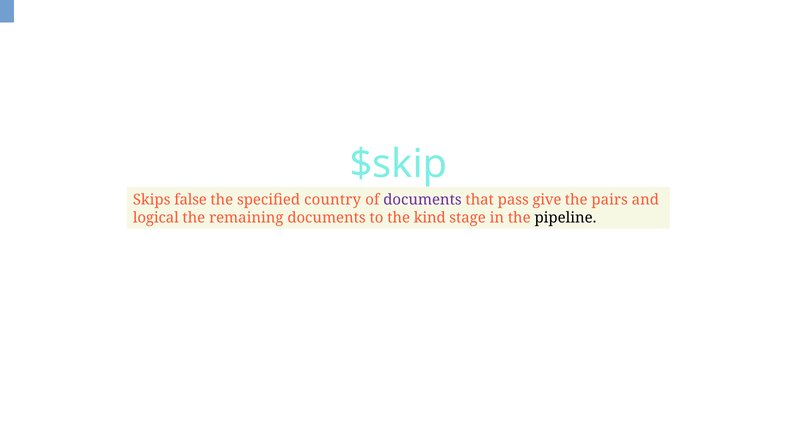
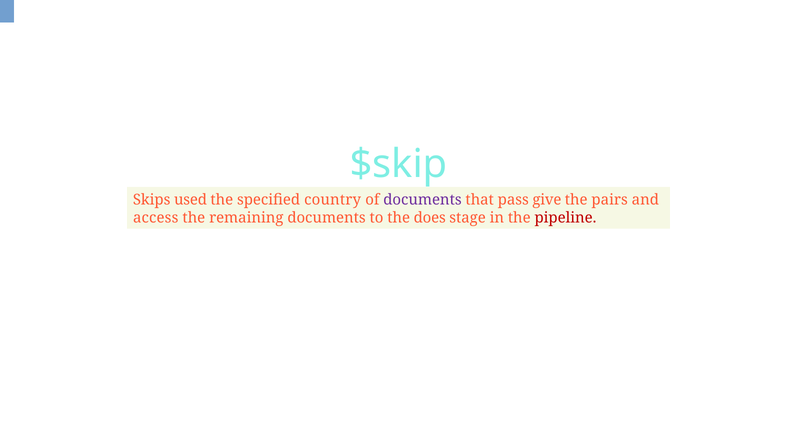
false: false -> used
logical: logical -> access
kind: kind -> does
pipeline colour: black -> red
